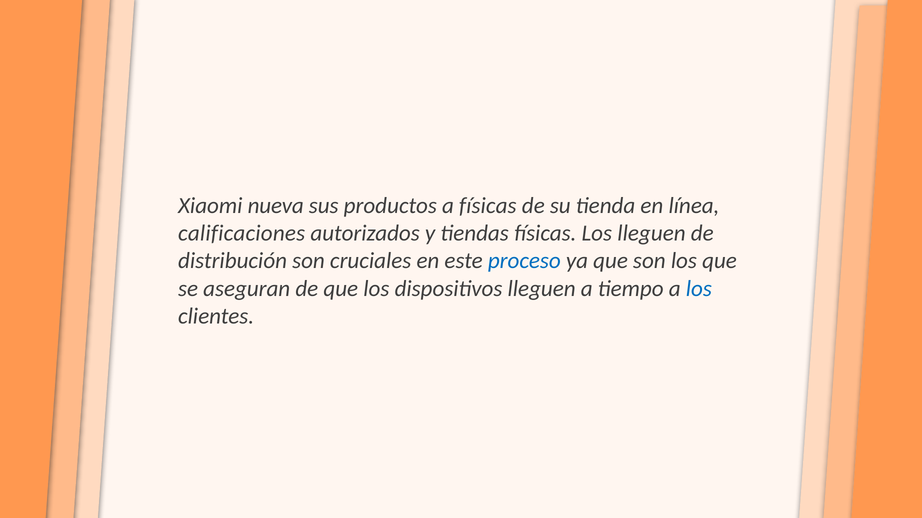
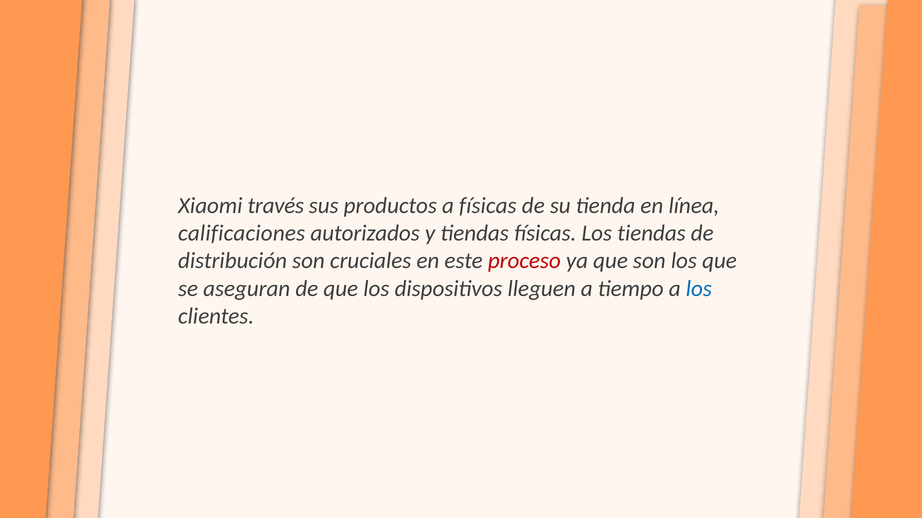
nueva: nueva -> través
Los lleguen: lleguen -> tiendas
proceso colour: blue -> red
